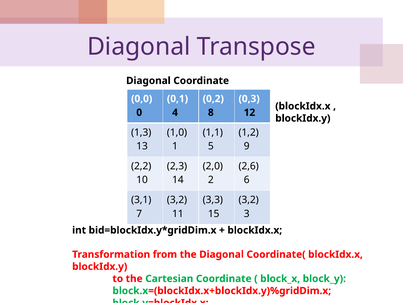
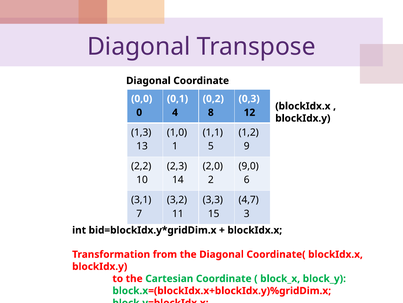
2,6: 2,6 -> 9,0
3,2 at (249, 199): 3,2 -> 4,7
